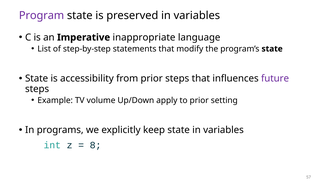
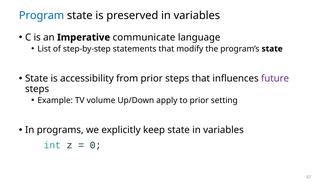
Program colour: purple -> blue
inappropriate: inappropriate -> communicate
8: 8 -> 0
